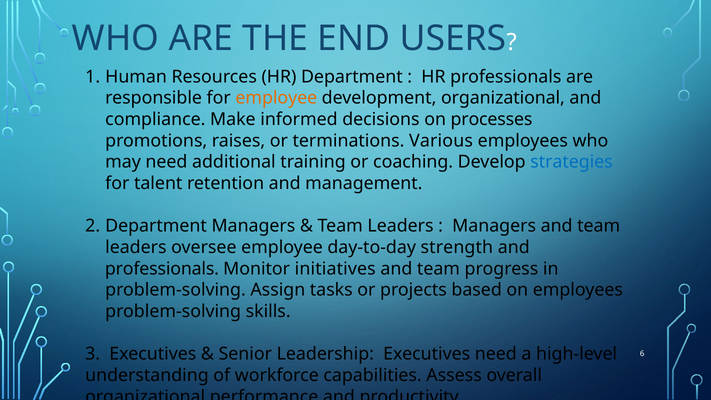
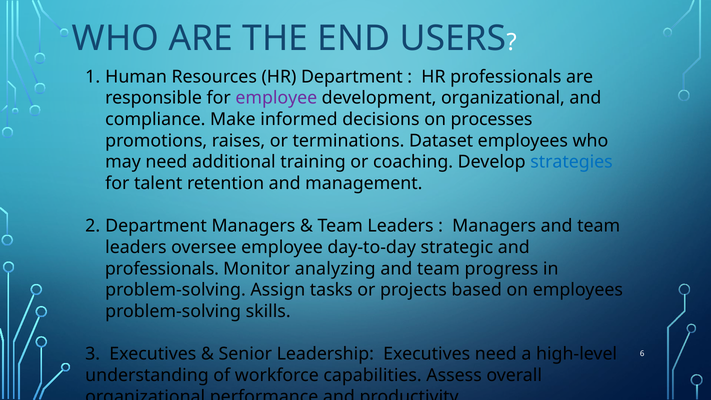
employee at (276, 98) colour: orange -> purple
Various: Various -> Dataset
strength: strength -> strategic
initiatives: initiatives -> analyzing
